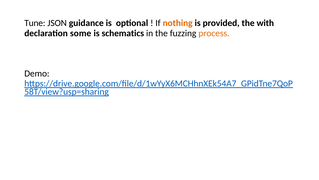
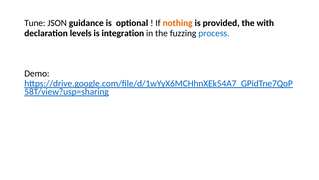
some: some -> levels
schematics: schematics -> integration
process colour: orange -> blue
